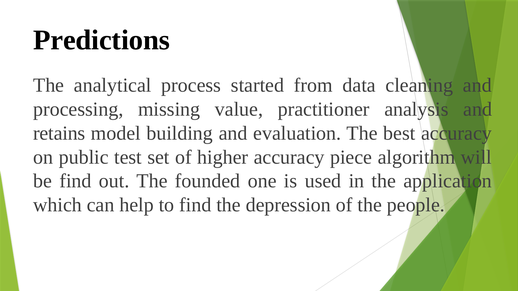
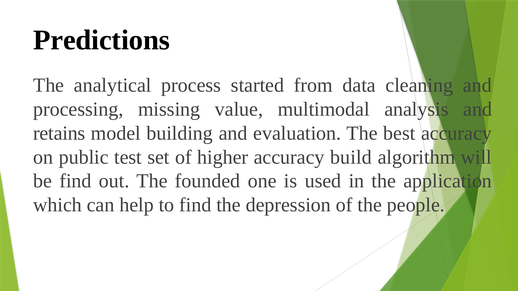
practitioner: practitioner -> multimodal
piece: piece -> build
